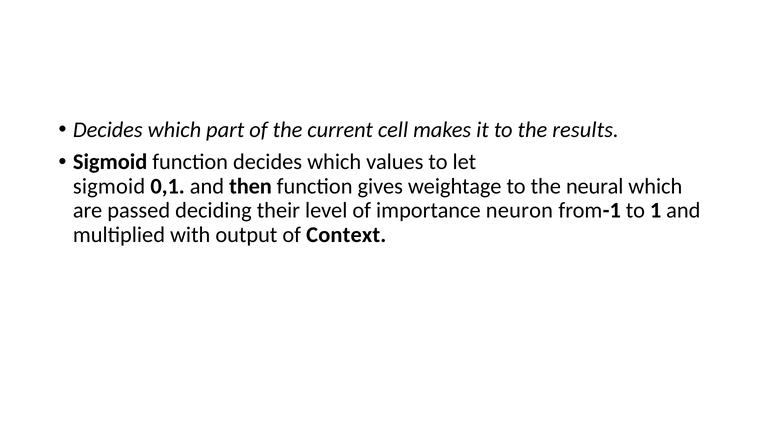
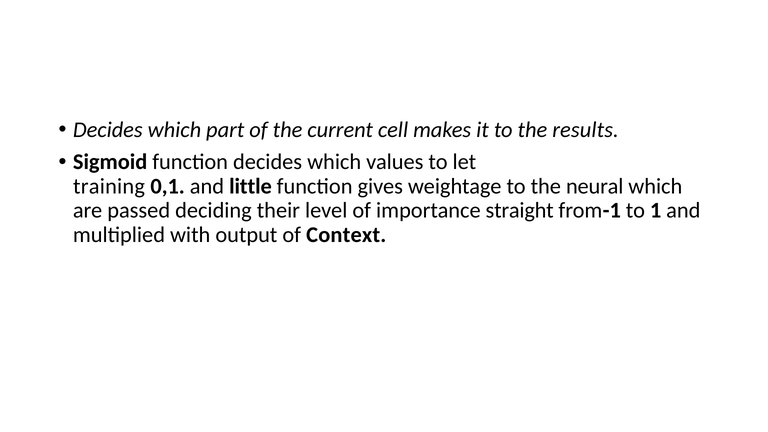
sigmoid at (109, 186): sigmoid -> training
then: then -> little
neuron: neuron -> straight
